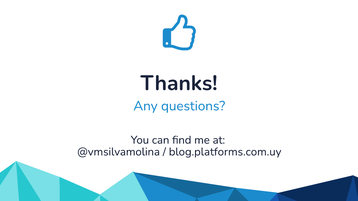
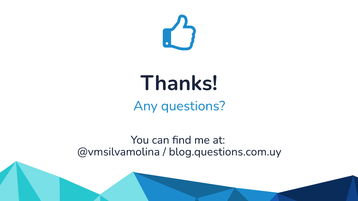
blog.platforms.com.uy: blog.platforms.com.uy -> blog.questions.com.uy
